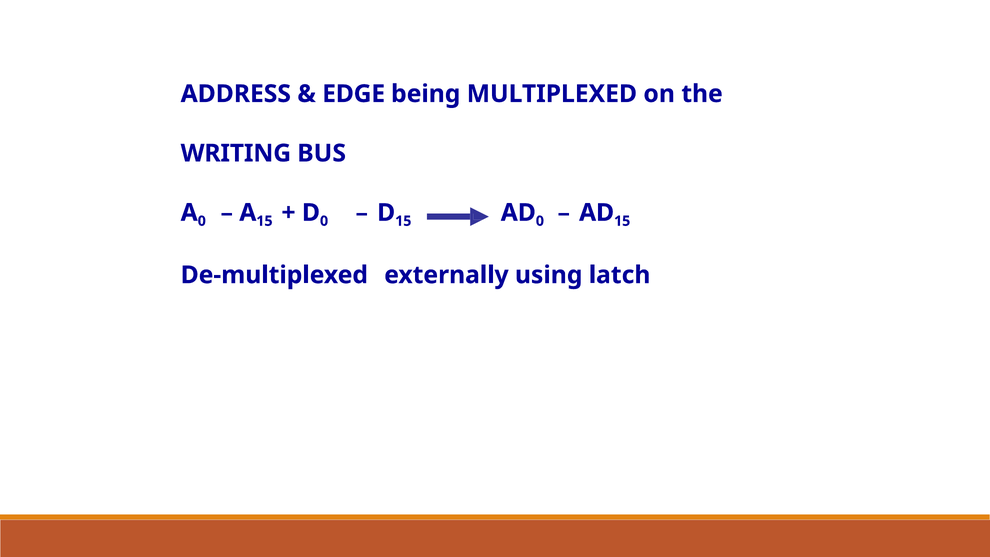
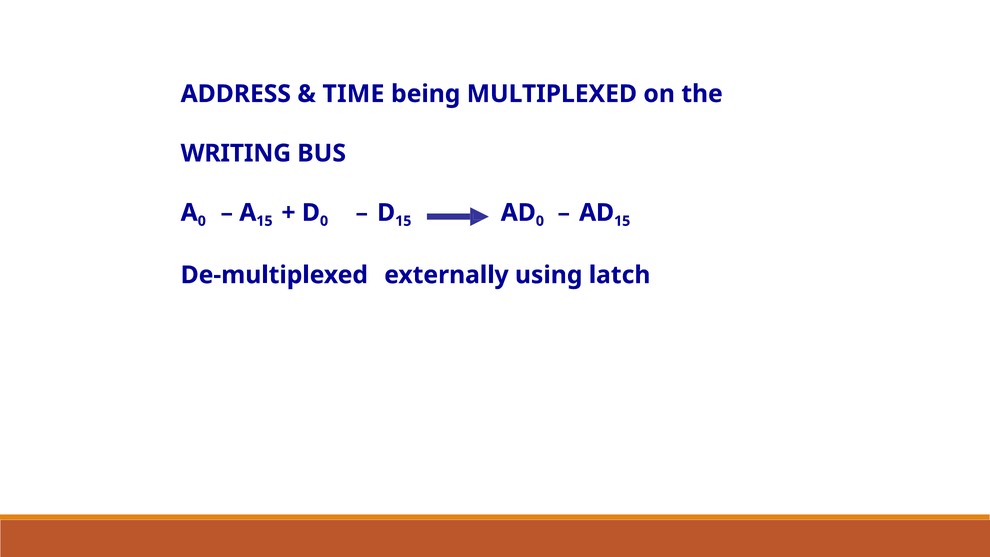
EDGE: EDGE -> TIME
